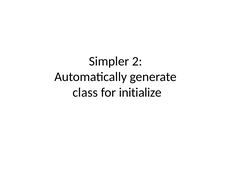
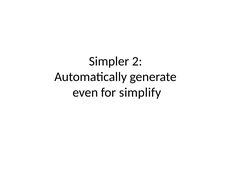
class: class -> even
initialize: initialize -> simplify
